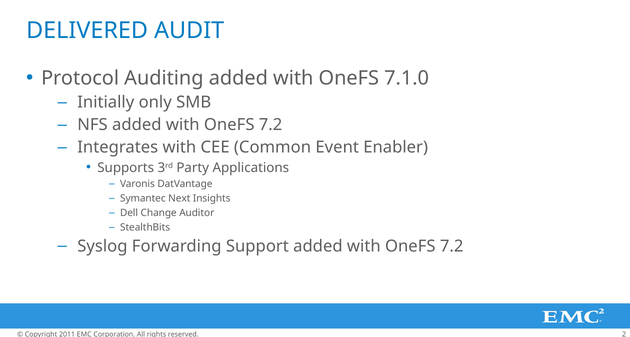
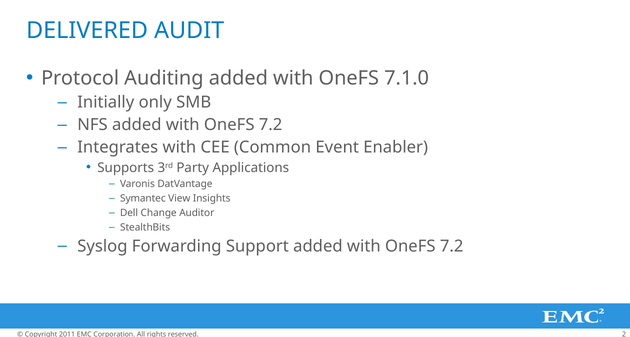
Next: Next -> View
